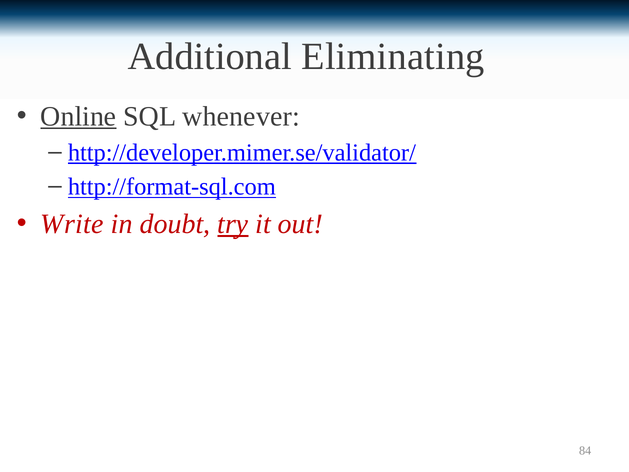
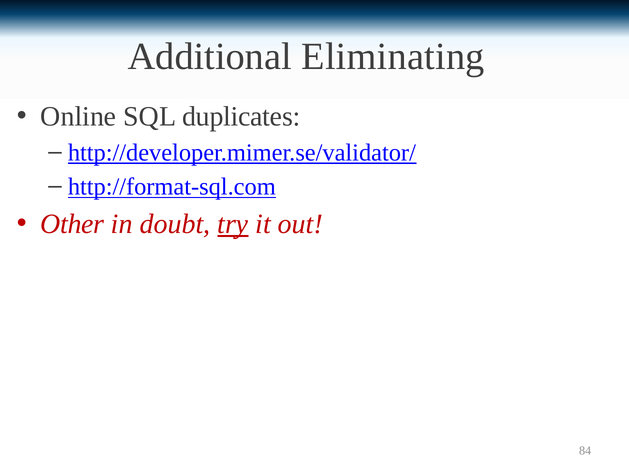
Online underline: present -> none
whenever: whenever -> duplicates
Write: Write -> Other
